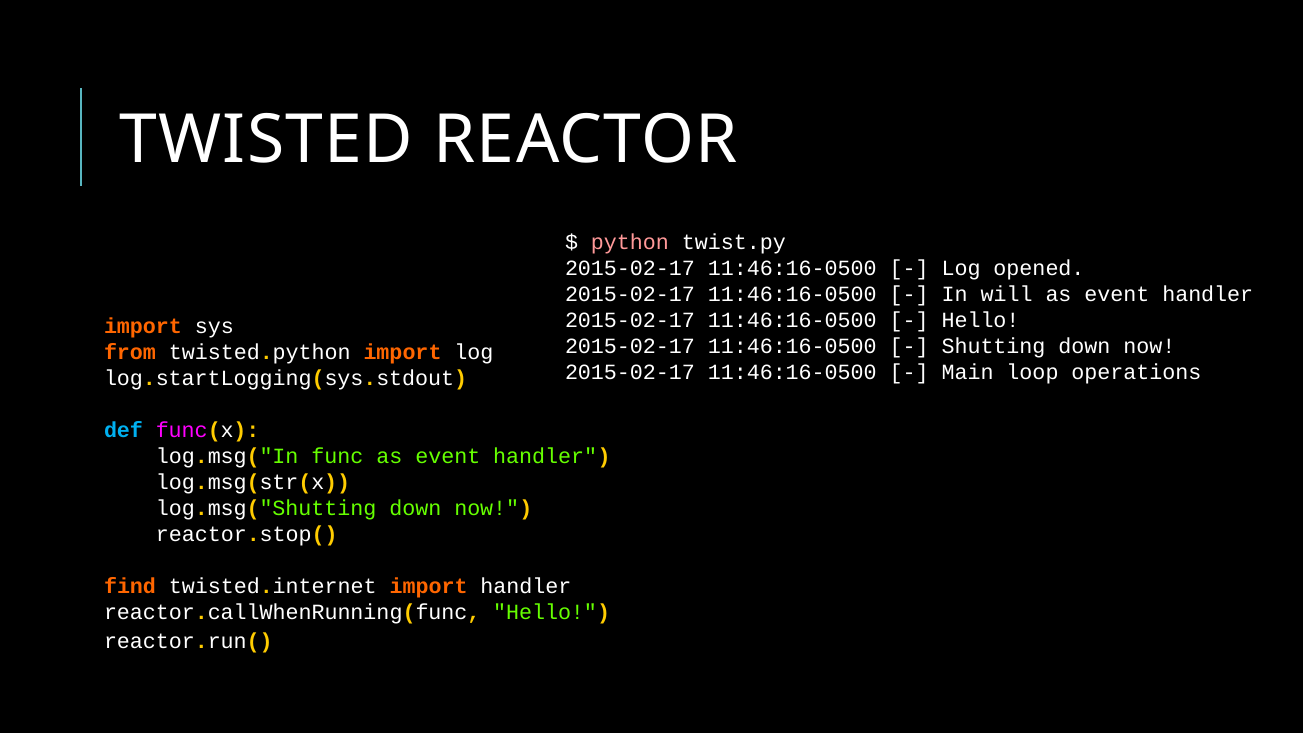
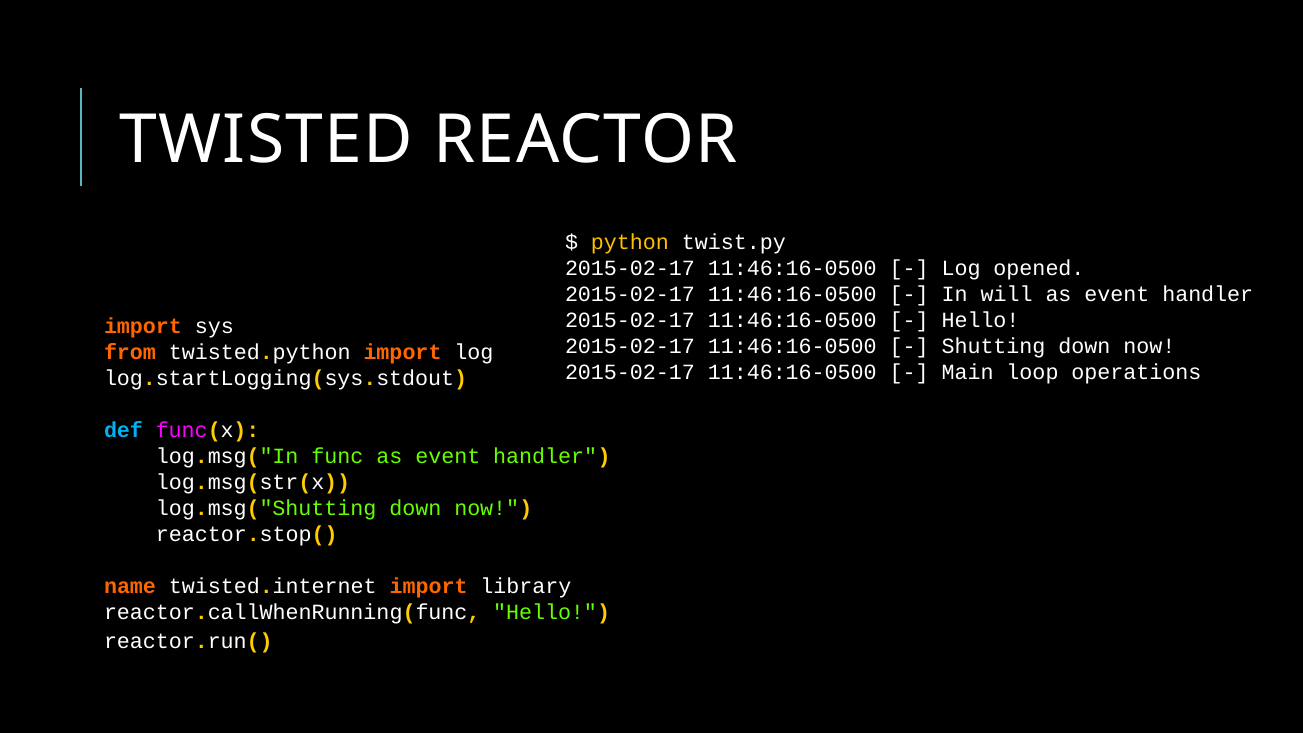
python colour: pink -> yellow
find: find -> name
import handler: handler -> library
